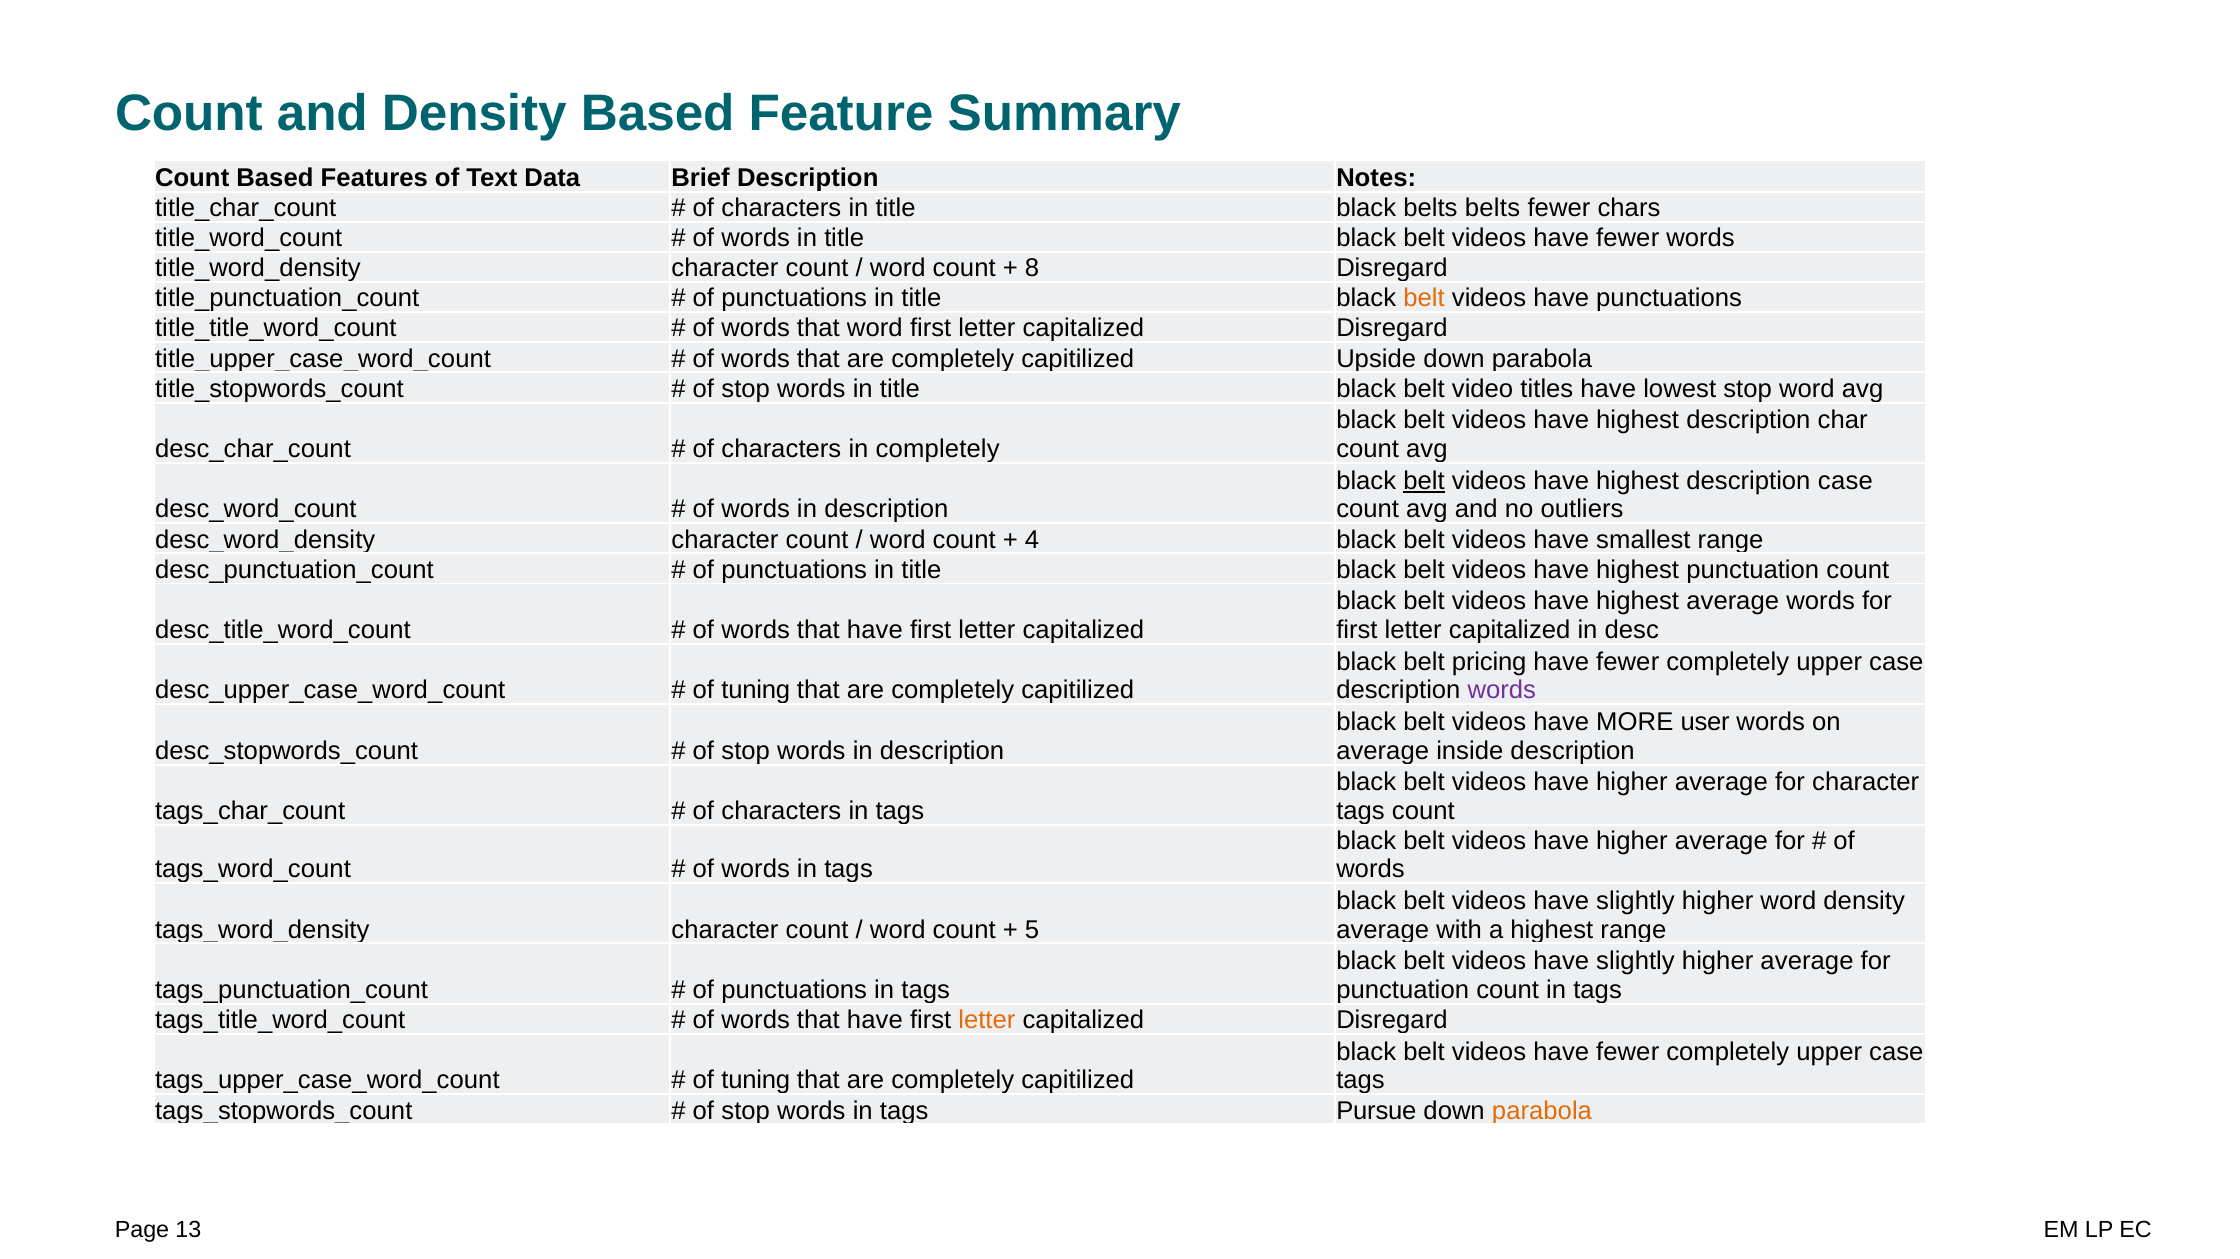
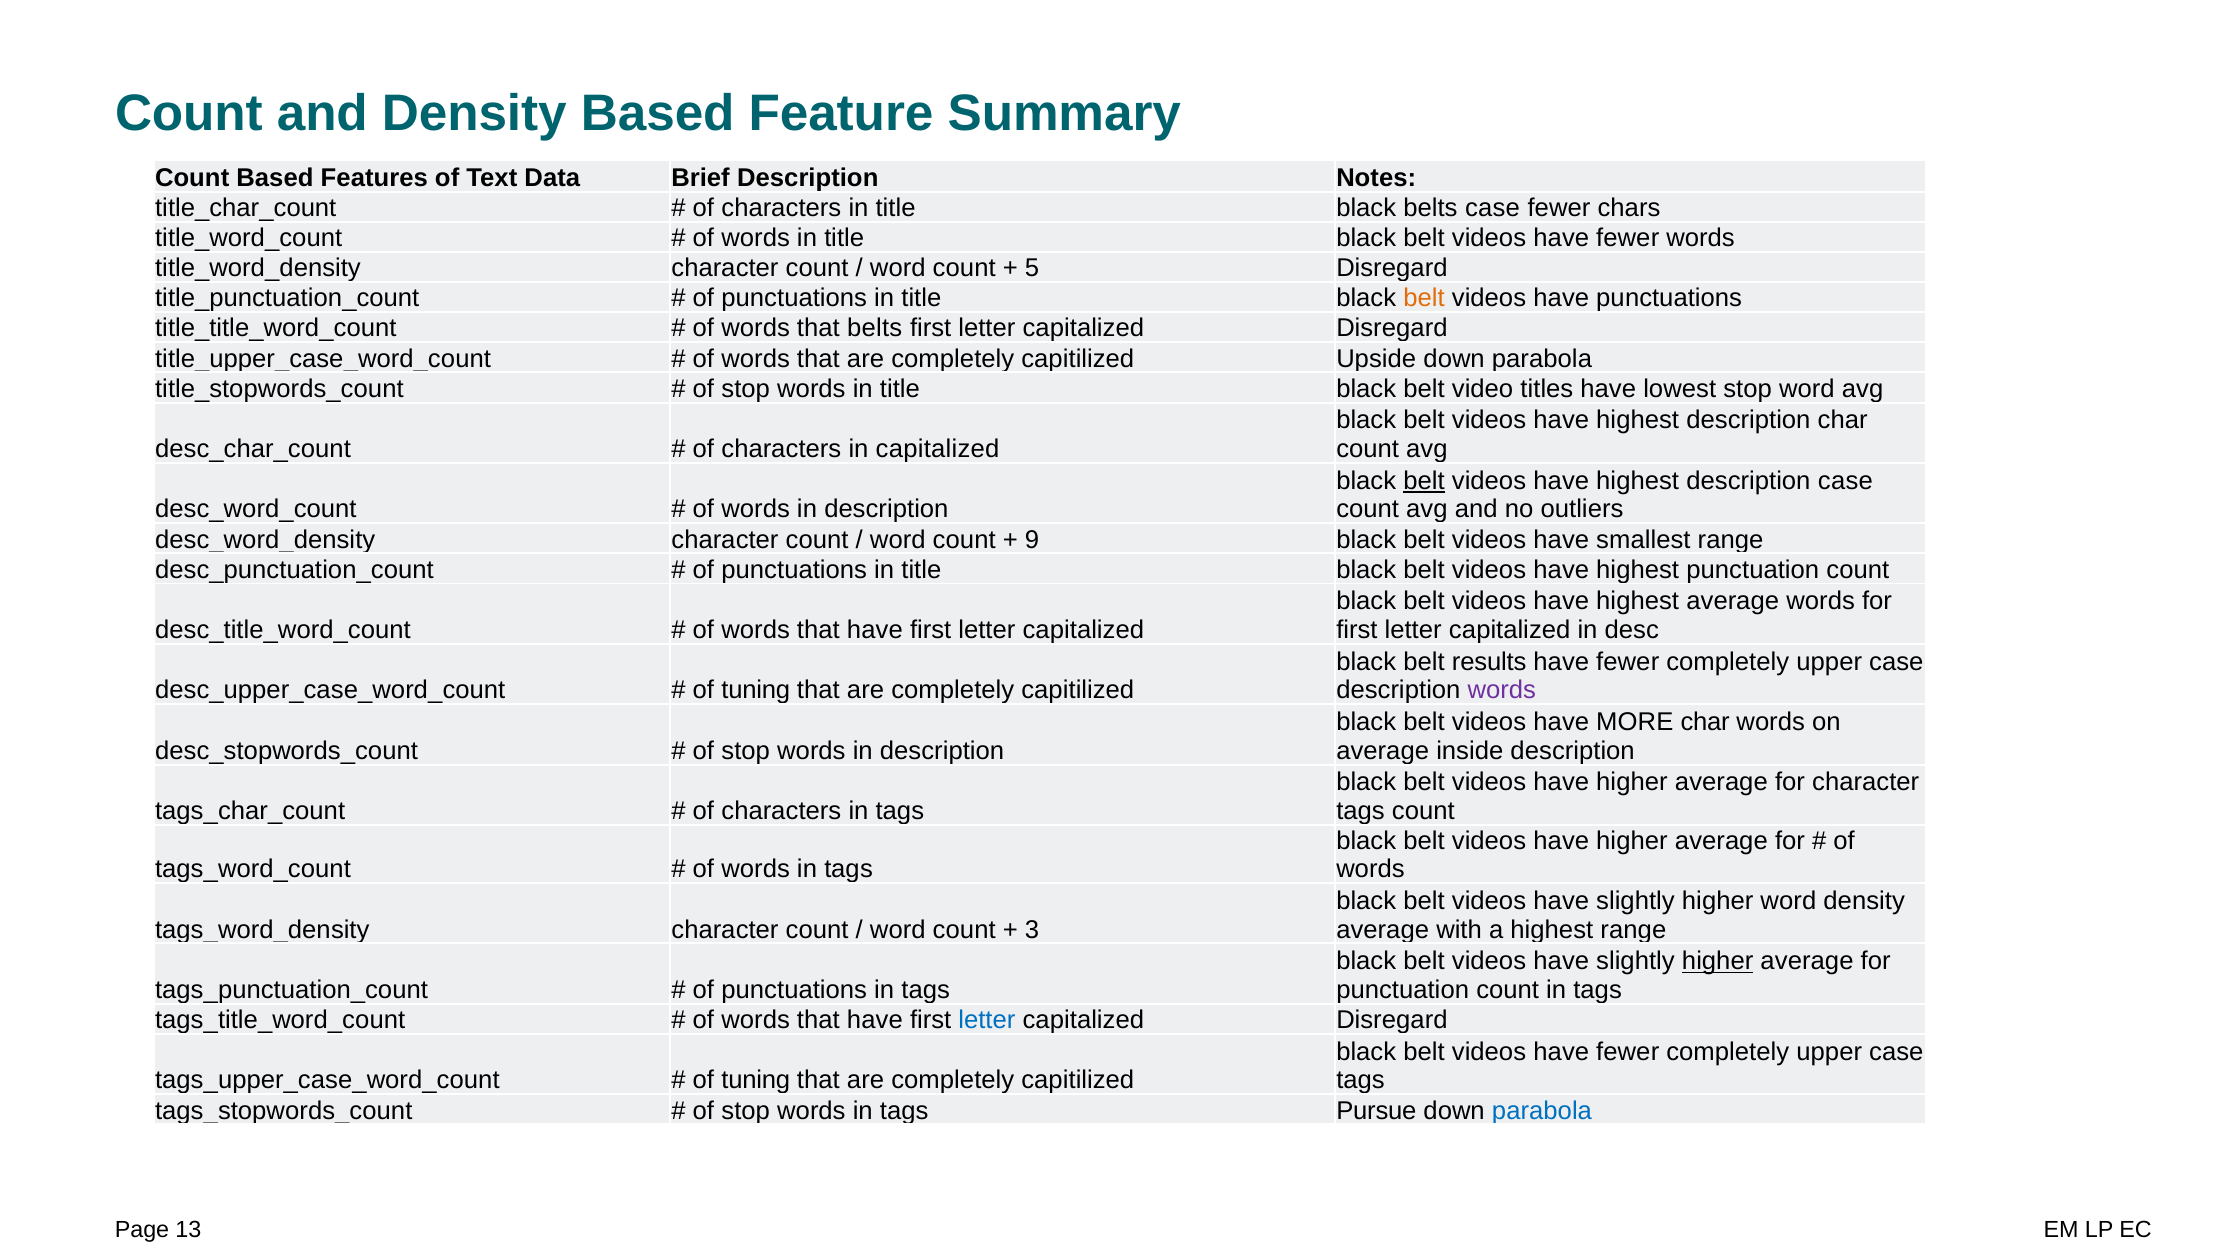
belts belts: belts -> case
8: 8 -> 5
that word: word -> belts
in completely: completely -> capitalized
4: 4 -> 9
pricing: pricing -> results
MORE user: user -> char
5: 5 -> 3
higher at (1718, 962) underline: none -> present
letter at (987, 1020) colour: orange -> blue
parabola at (1542, 1111) colour: orange -> blue
